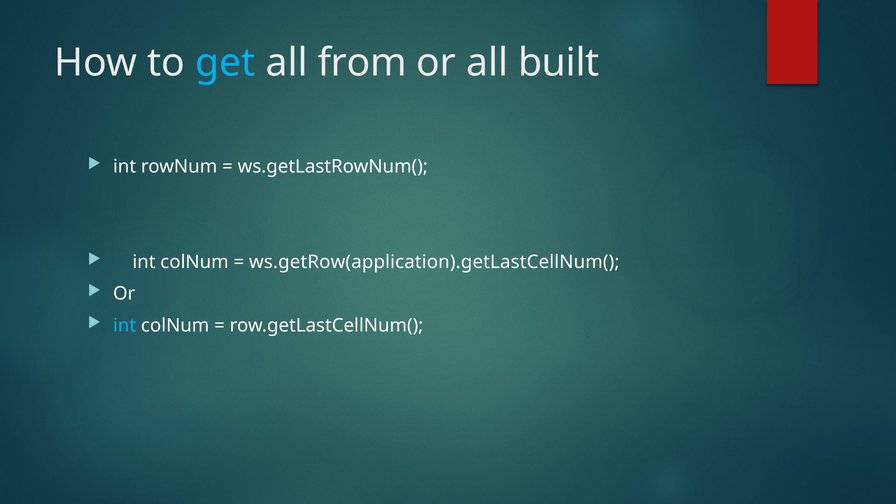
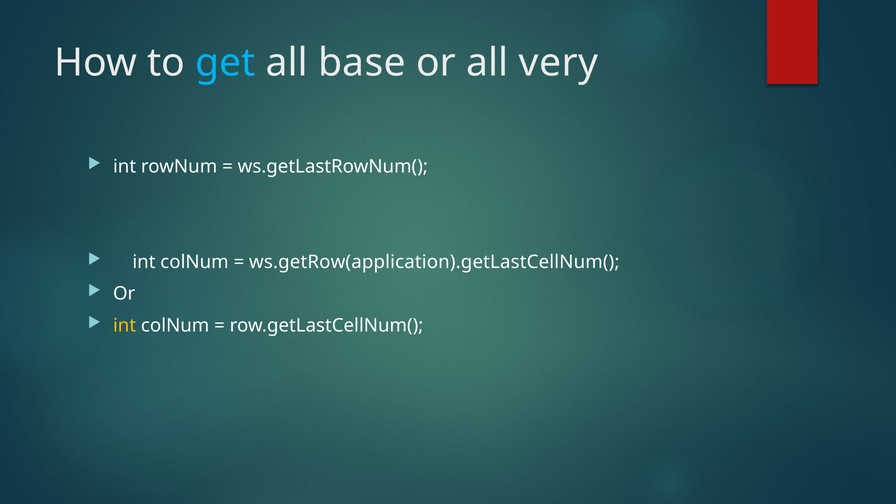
from: from -> base
built: built -> very
int at (125, 325) colour: light blue -> yellow
